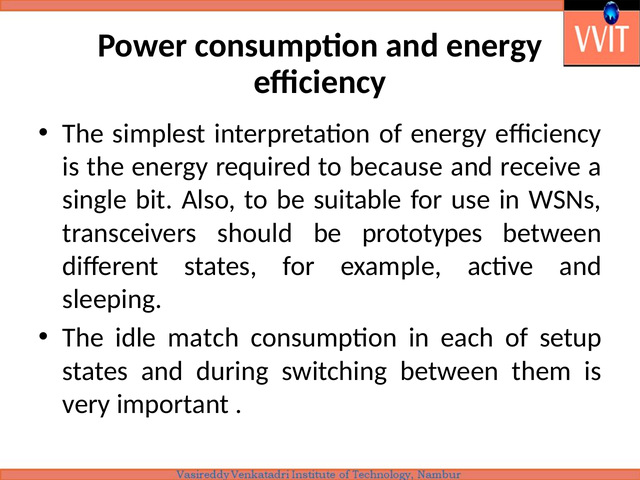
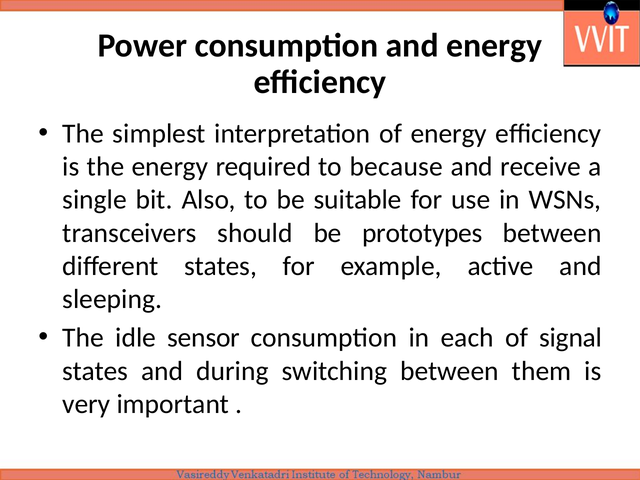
match: match -> sensor
setup: setup -> signal
